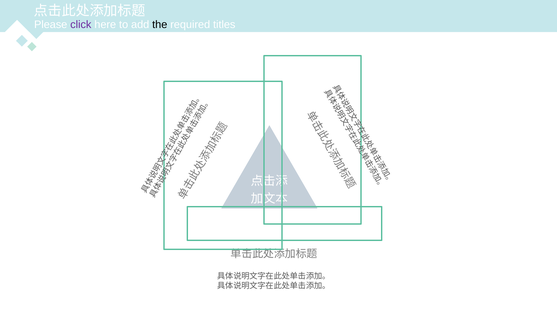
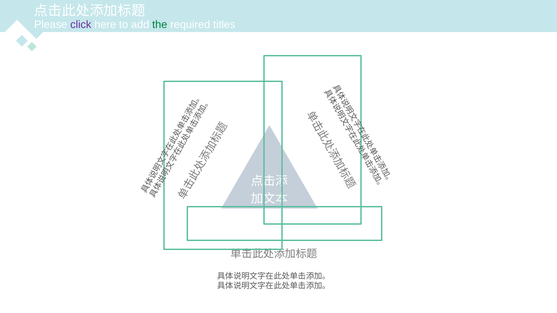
the colour: black -> green
